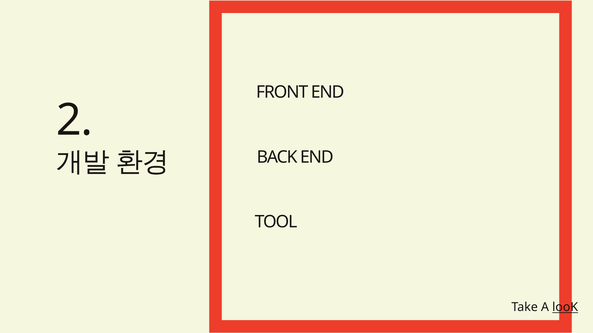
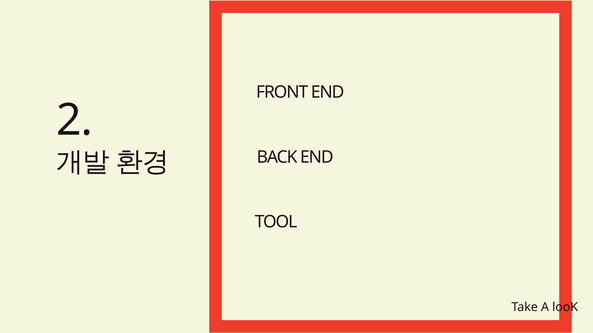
looK underline: present -> none
